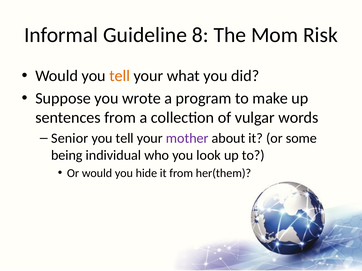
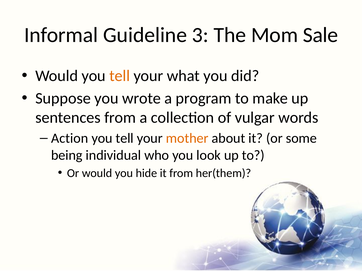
8: 8 -> 3
Risk: Risk -> Sale
Senior: Senior -> Action
mother colour: purple -> orange
